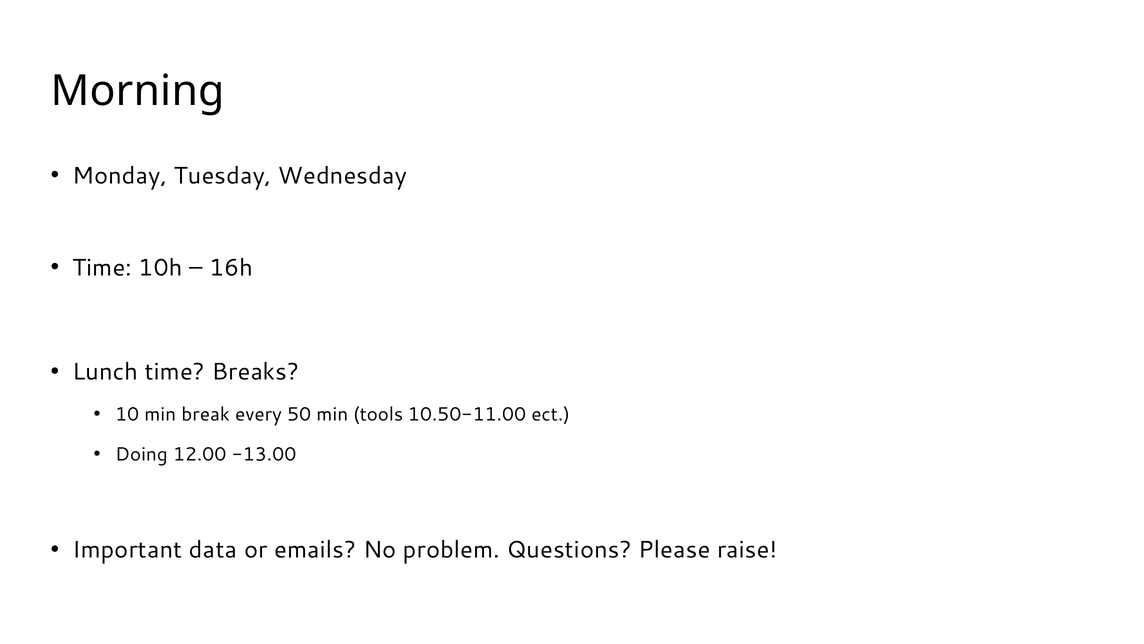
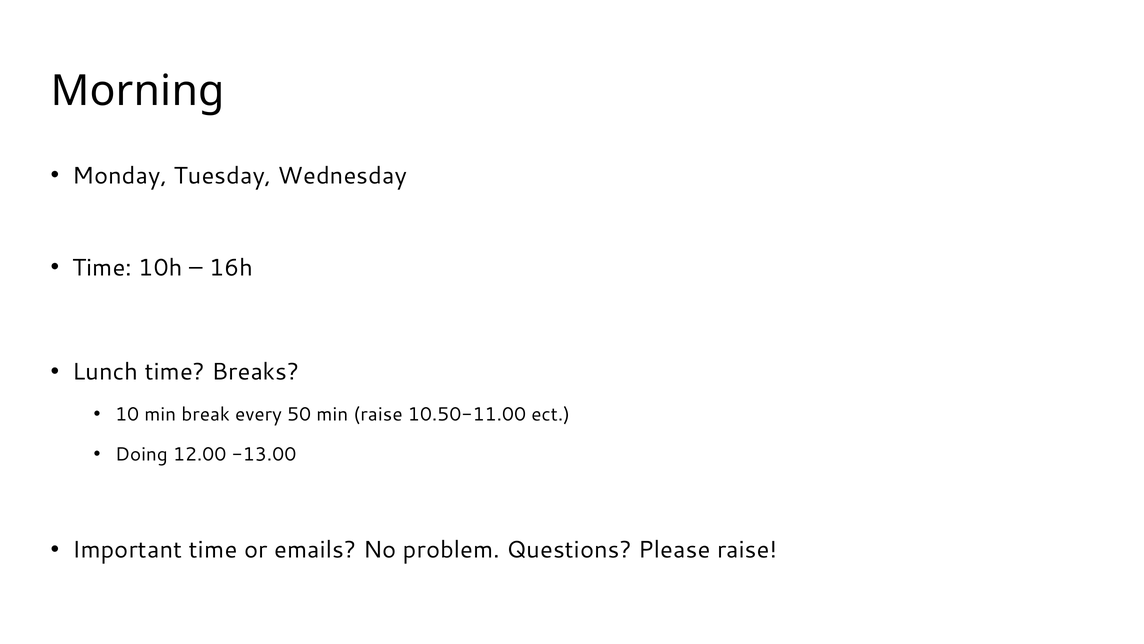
min tools: tools -> raise
Important data: data -> time
